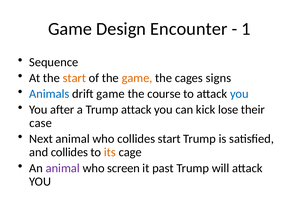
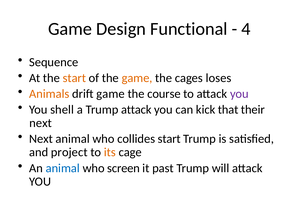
Encounter: Encounter -> Functional
1: 1 -> 4
signs: signs -> loses
Animals colour: blue -> orange
you at (239, 94) colour: blue -> purple
after: after -> shell
lose: lose -> that
case at (41, 123): case -> next
and collides: collides -> project
animal at (63, 168) colour: purple -> blue
